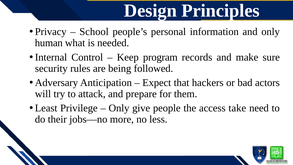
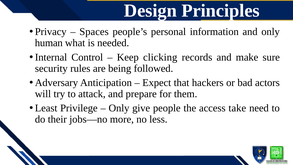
School: School -> Spaces
program: program -> clicking
